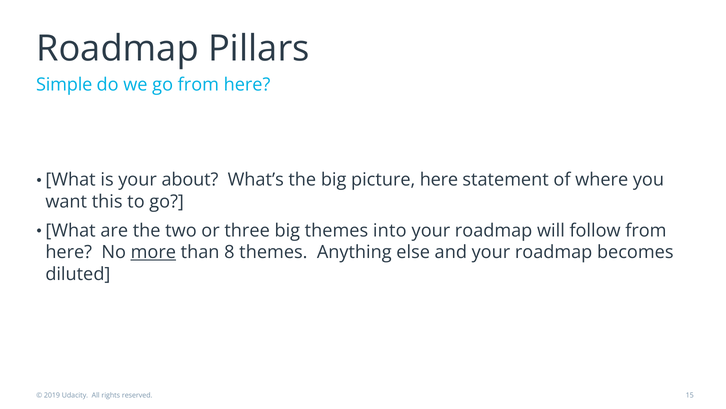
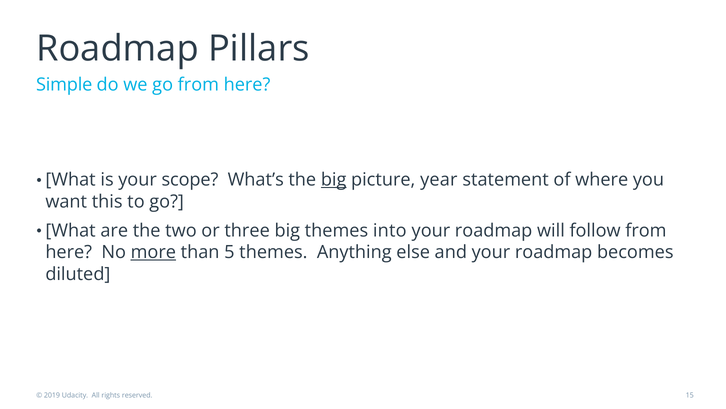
about: about -> scope
big at (334, 180) underline: none -> present
picture here: here -> year
8: 8 -> 5
